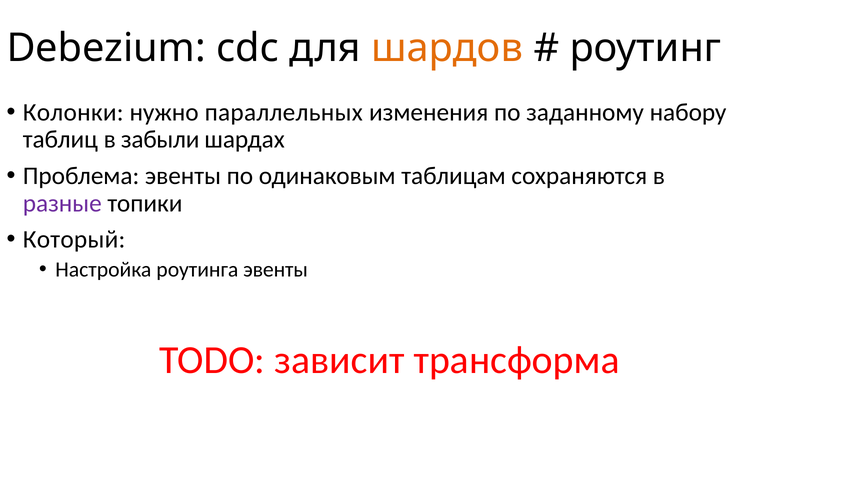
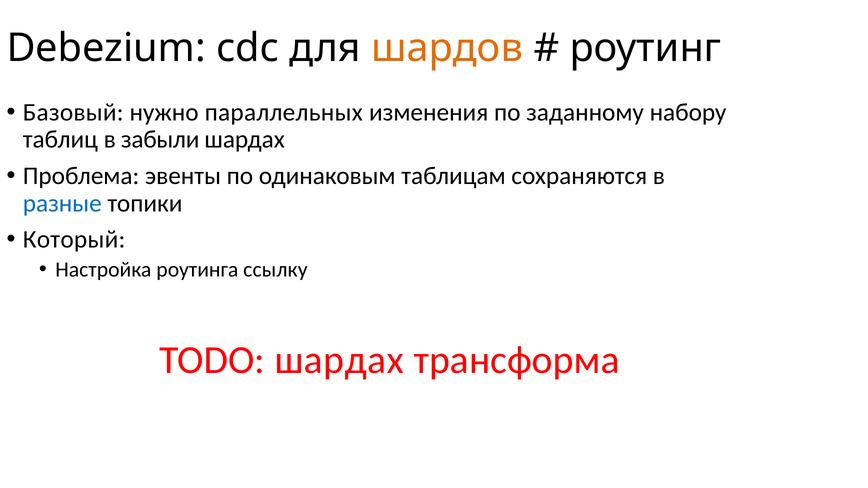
Колонки: Колонки -> Базовый
разные colour: purple -> blue
роутинга эвенты: эвенты -> ссылку
TODO зависит: зависит -> шардах
